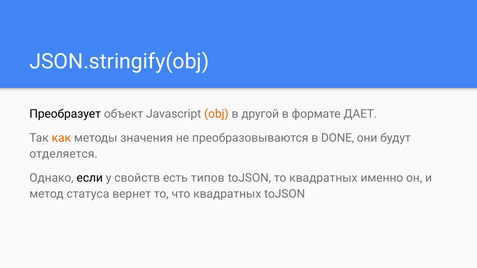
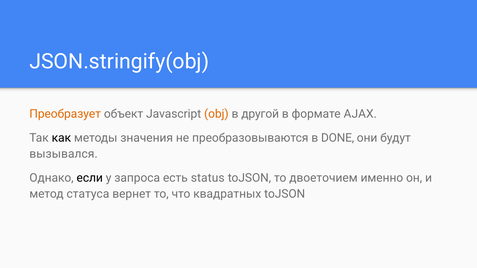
Преобразует colour: black -> orange
ДАЕТ: ДАЕТ -> AJAX
как colour: orange -> black
отделяется: отделяется -> вызывался
свойств: свойств -> запроса
типов: типов -> status
то квадратных: квадратных -> двоеточием
